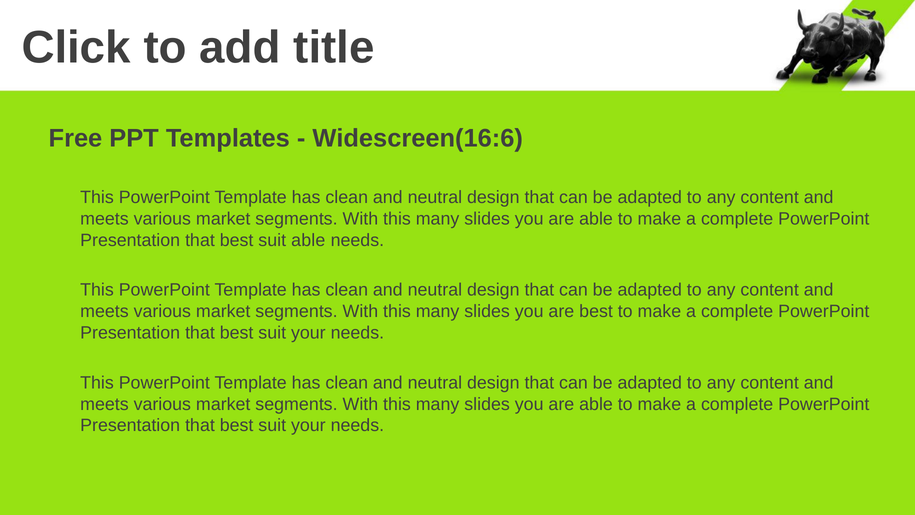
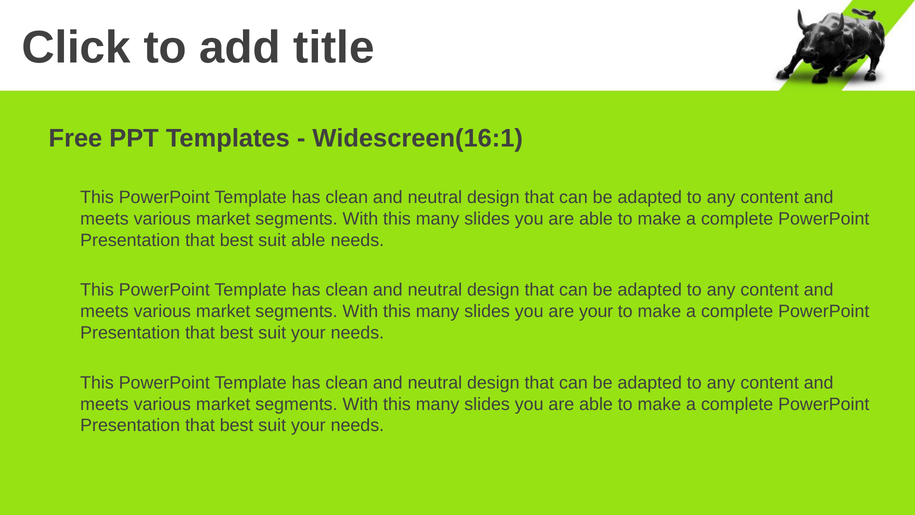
Widescreen(16:6: Widescreen(16:6 -> Widescreen(16:1
are best: best -> your
